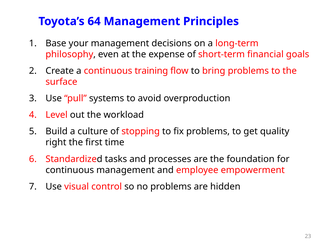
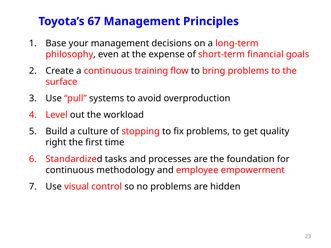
64: 64 -> 67
continuous management: management -> methodology
